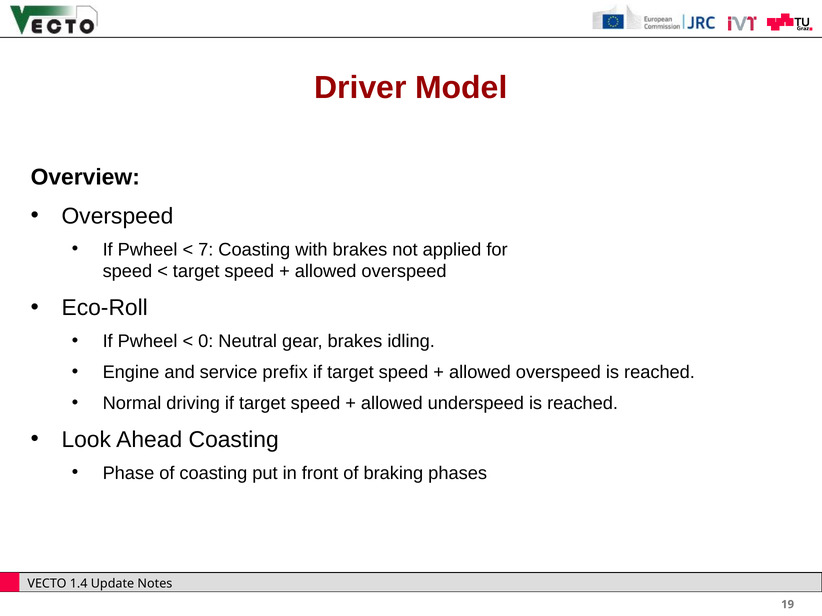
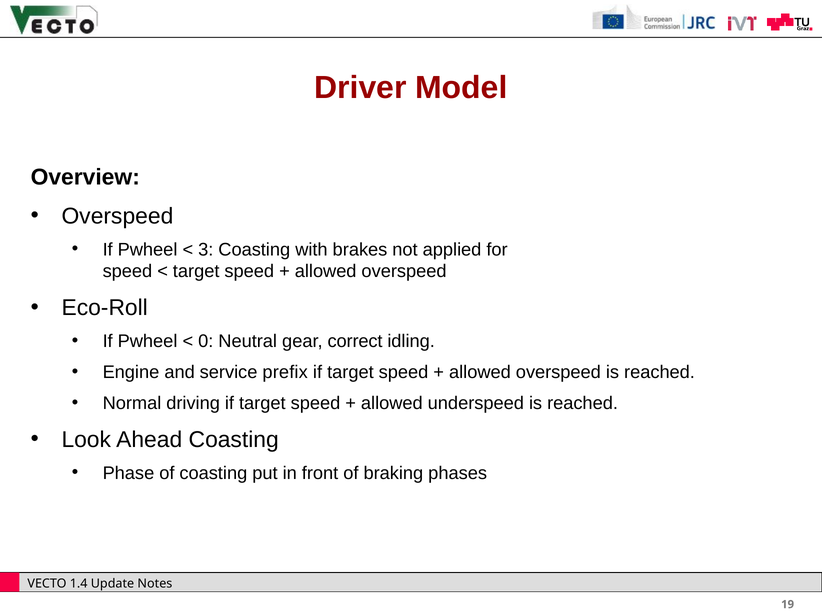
7: 7 -> 3
gear brakes: brakes -> correct
